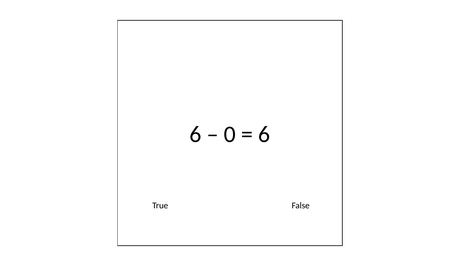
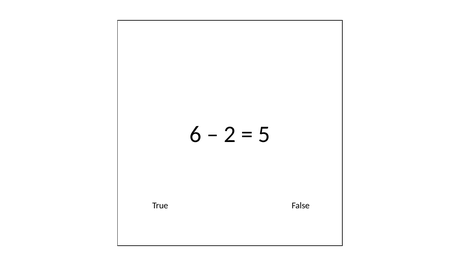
0: 0 -> 2
6 at (264, 134): 6 -> 5
